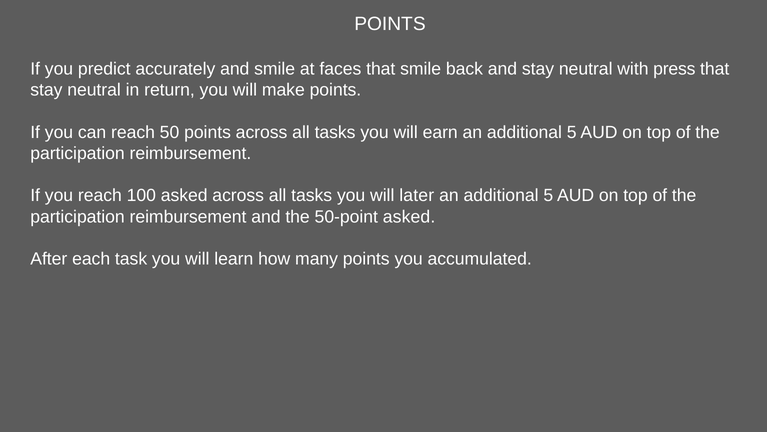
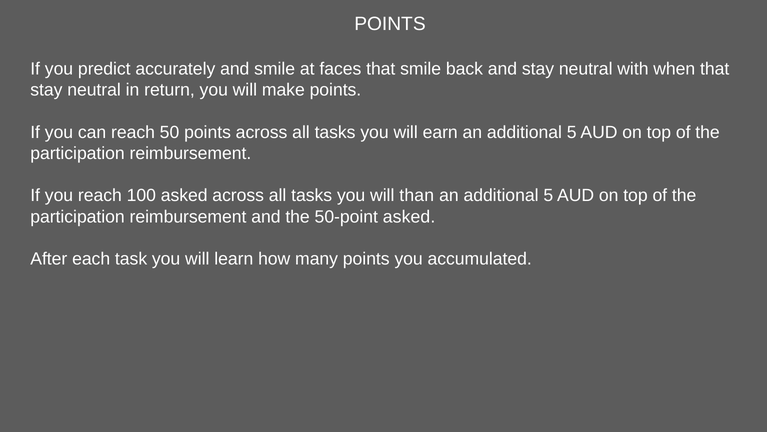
press: press -> when
later: later -> than
